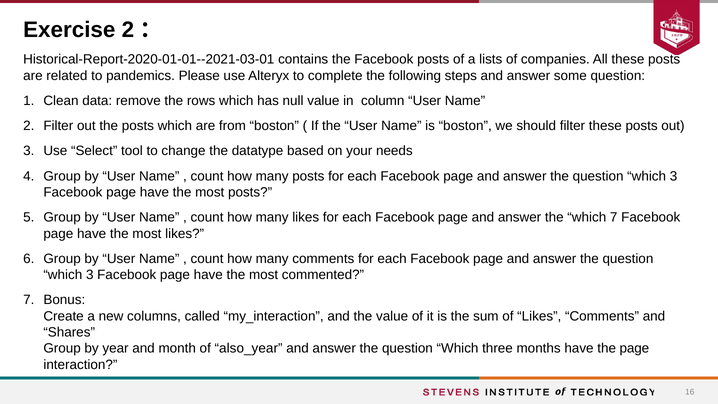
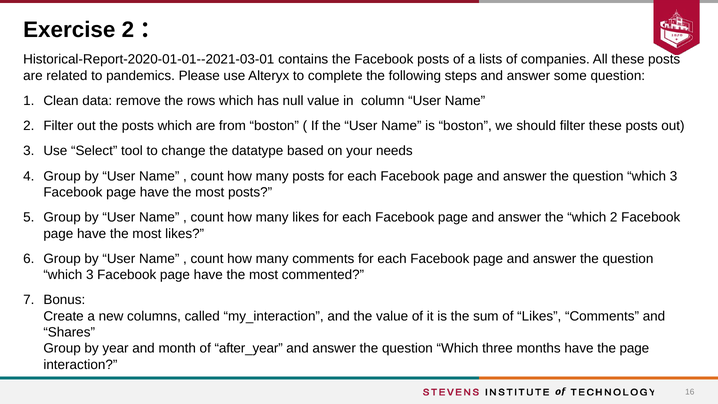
which 7: 7 -> 2
also_year: also_year -> after_year
